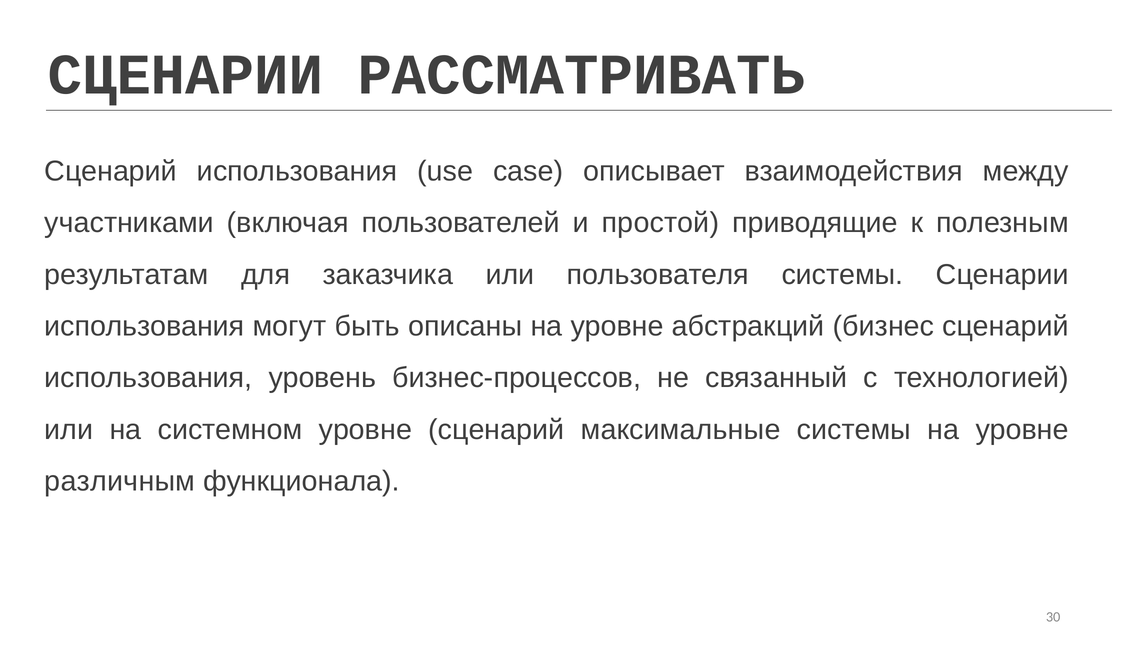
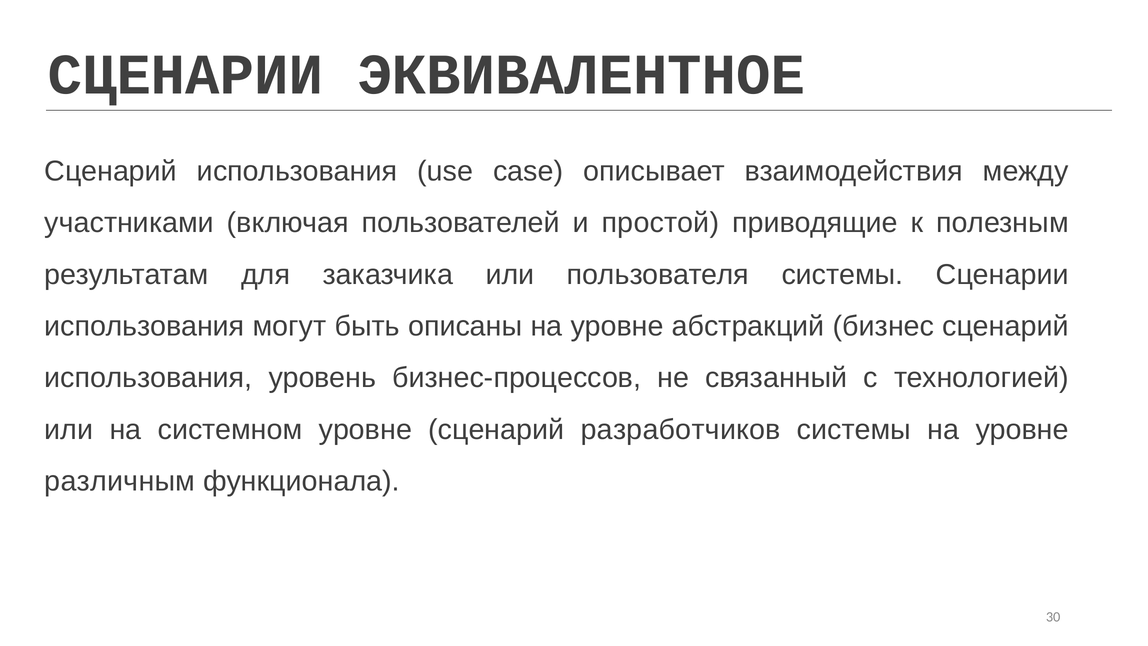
РАССМАТРИВАТЬ: РАССМАТРИВАТЬ -> ЭКВИВАЛЕНТНОЕ
максимальные: максимальные -> разработчиков
